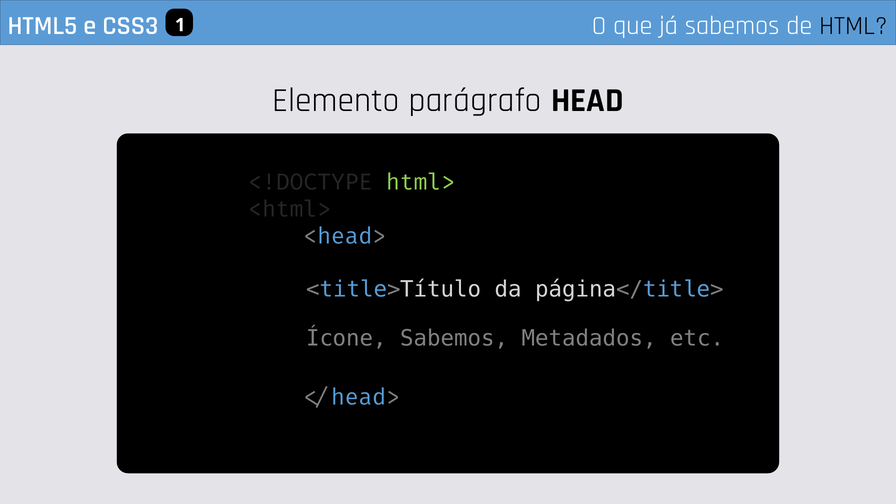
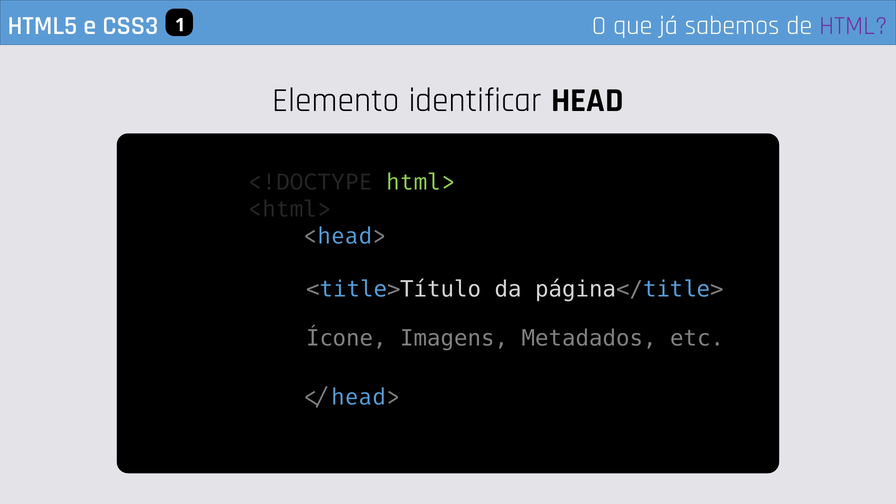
HTML colour: black -> purple
parágrafo: parágrafo -> identificar
Ícone Sabemos: Sabemos -> Imagens
